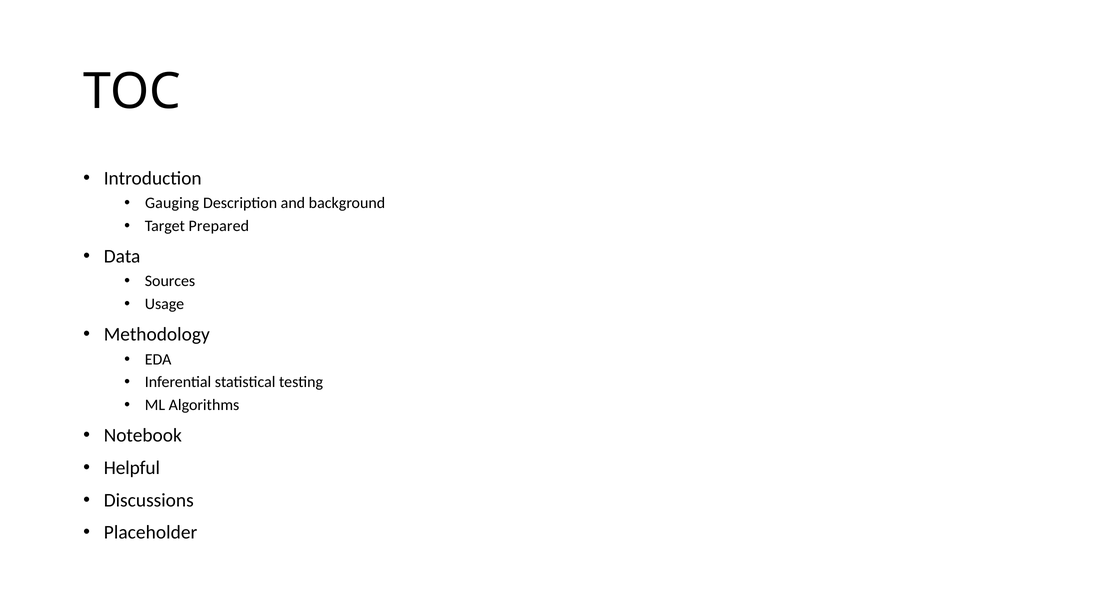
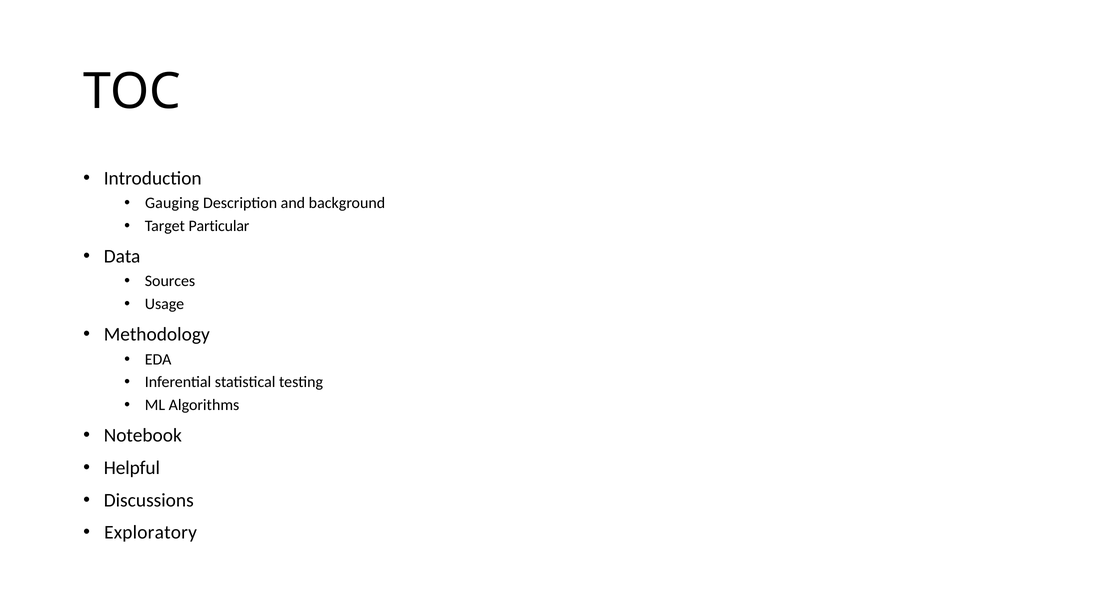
Prepared: Prepared -> Particular
Placeholder: Placeholder -> Exploratory
